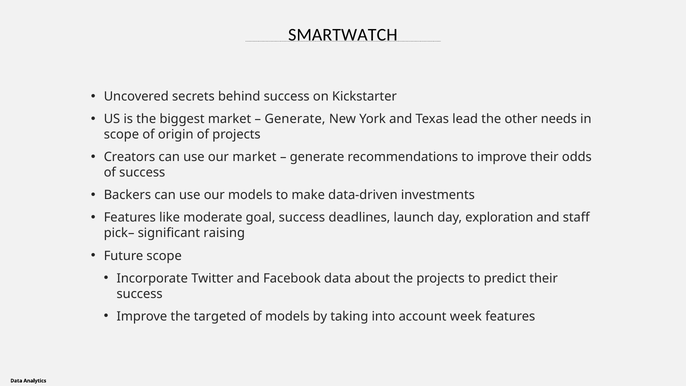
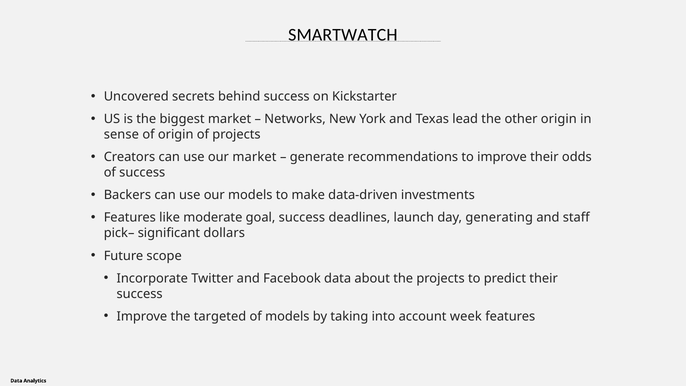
Generate at (295, 119): Generate -> Networks
other needs: needs -> origin
scope at (121, 134): scope -> sense
exploration: exploration -> generating
raising: raising -> dollars
